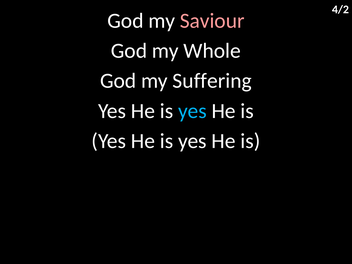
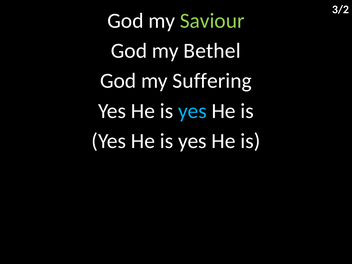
4/2: 4/2 -> 3/2
Saviour colour: pink -> light green
Whole: Whole -> Bethel
